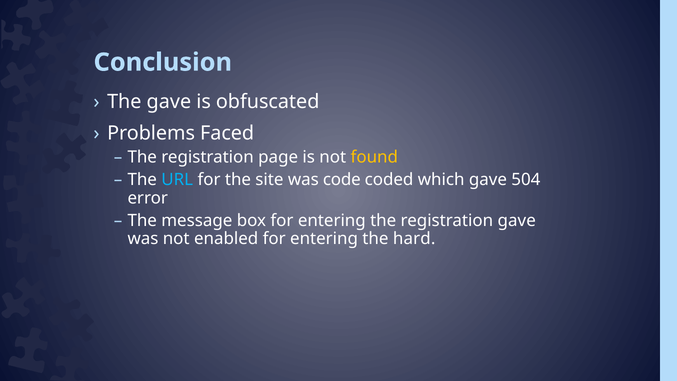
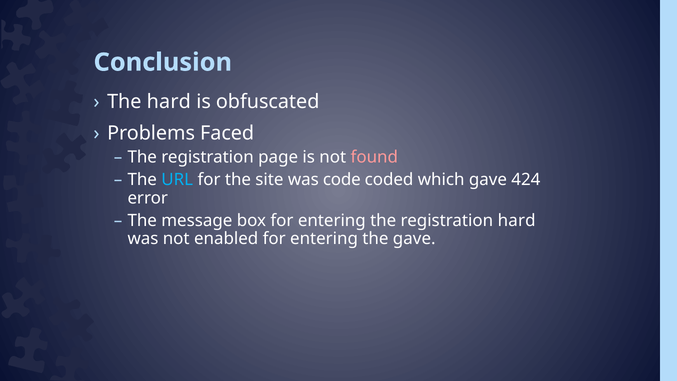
The gave: gave -> hard
found colour: yellow -> pink
504: 504 -> 424
registration gave: gave -> hard
the hard: hard -> gave
